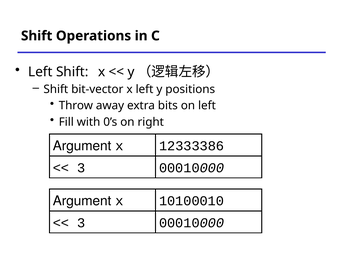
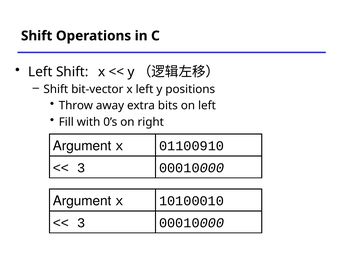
12333386: 12333386 -> 01100910
